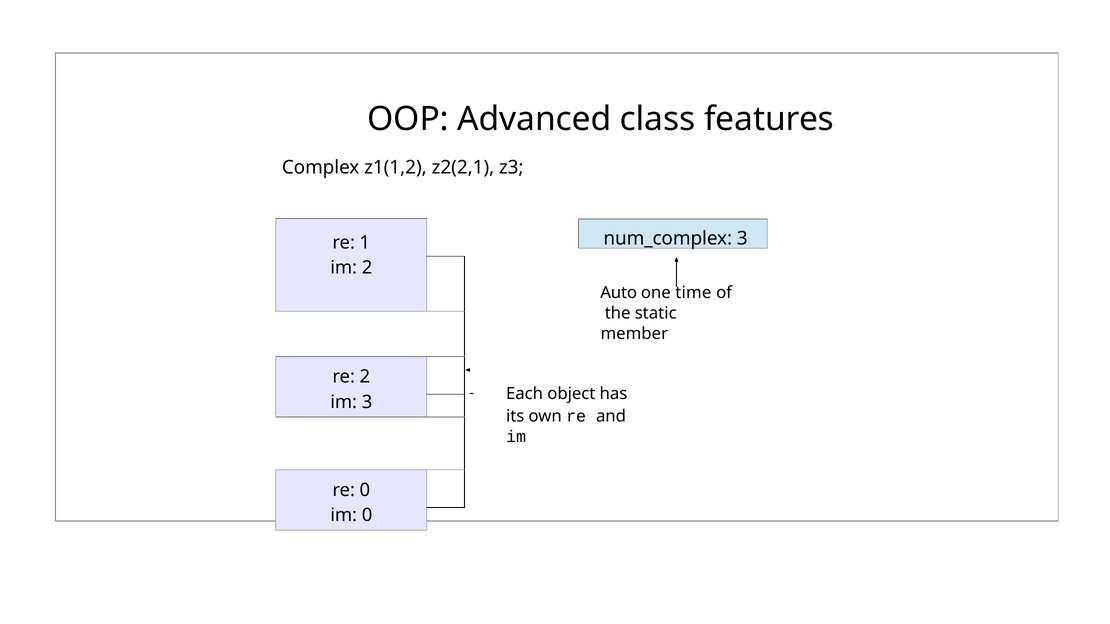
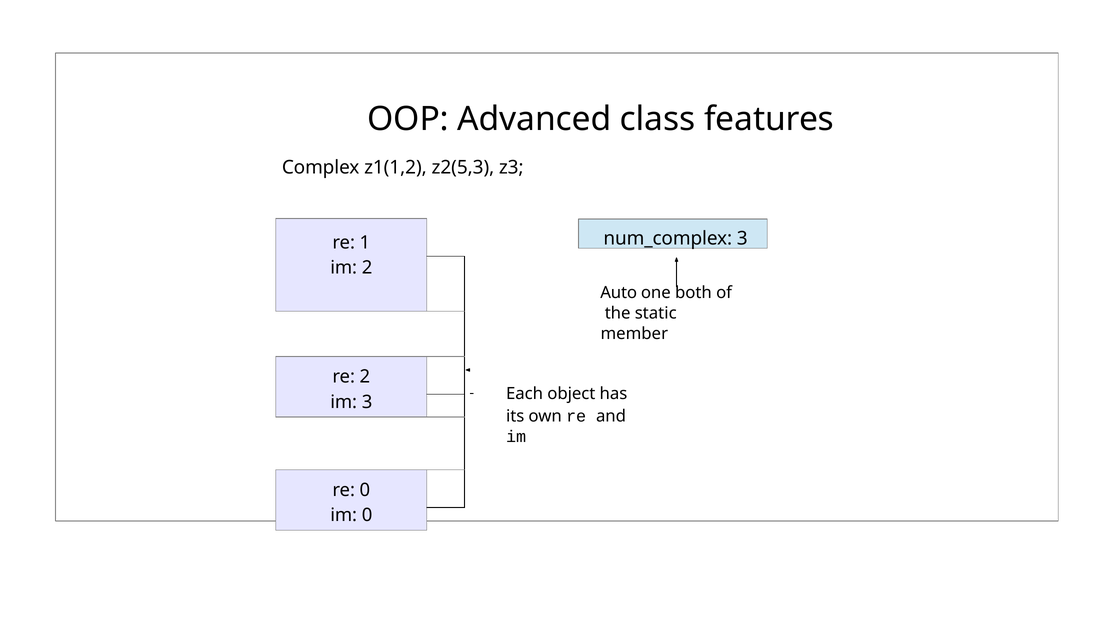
z2(2,1: z2(2,1 -> z2(5,3
time: time -> both
